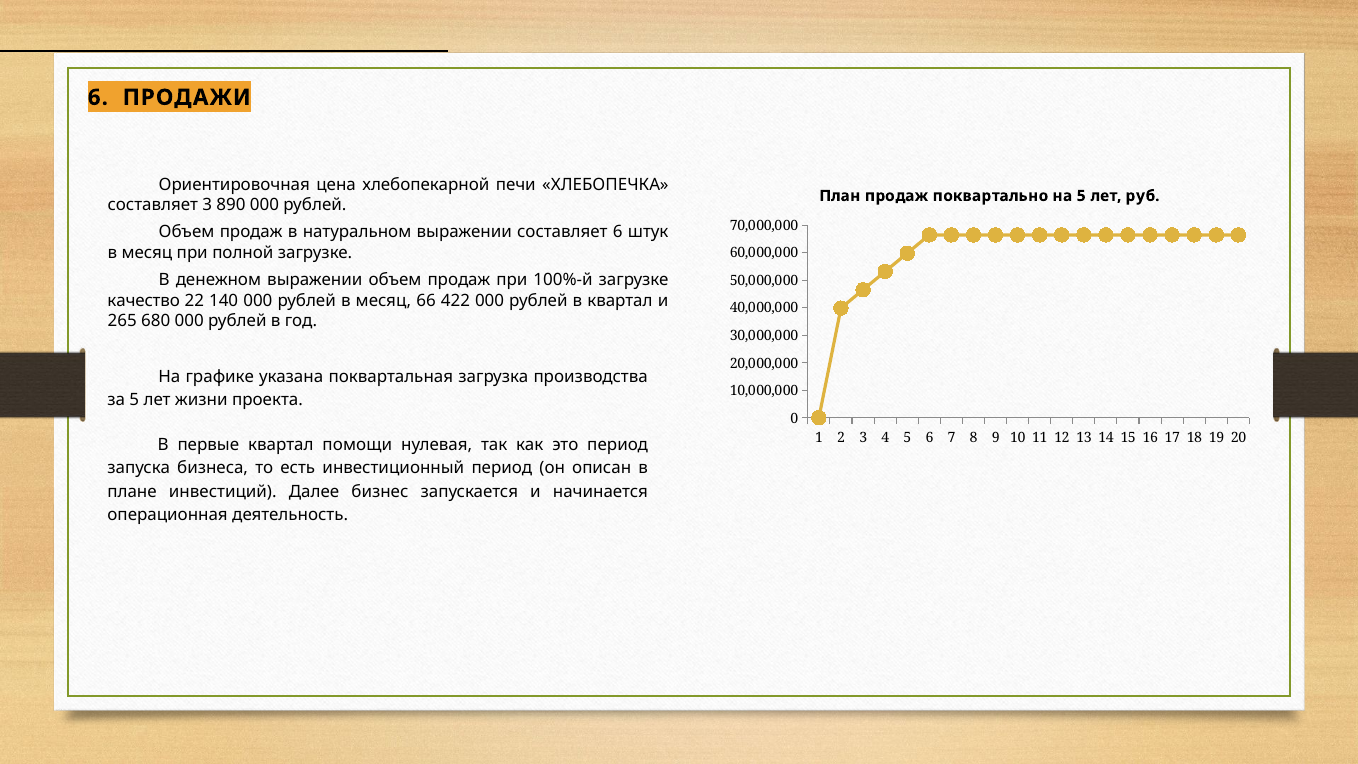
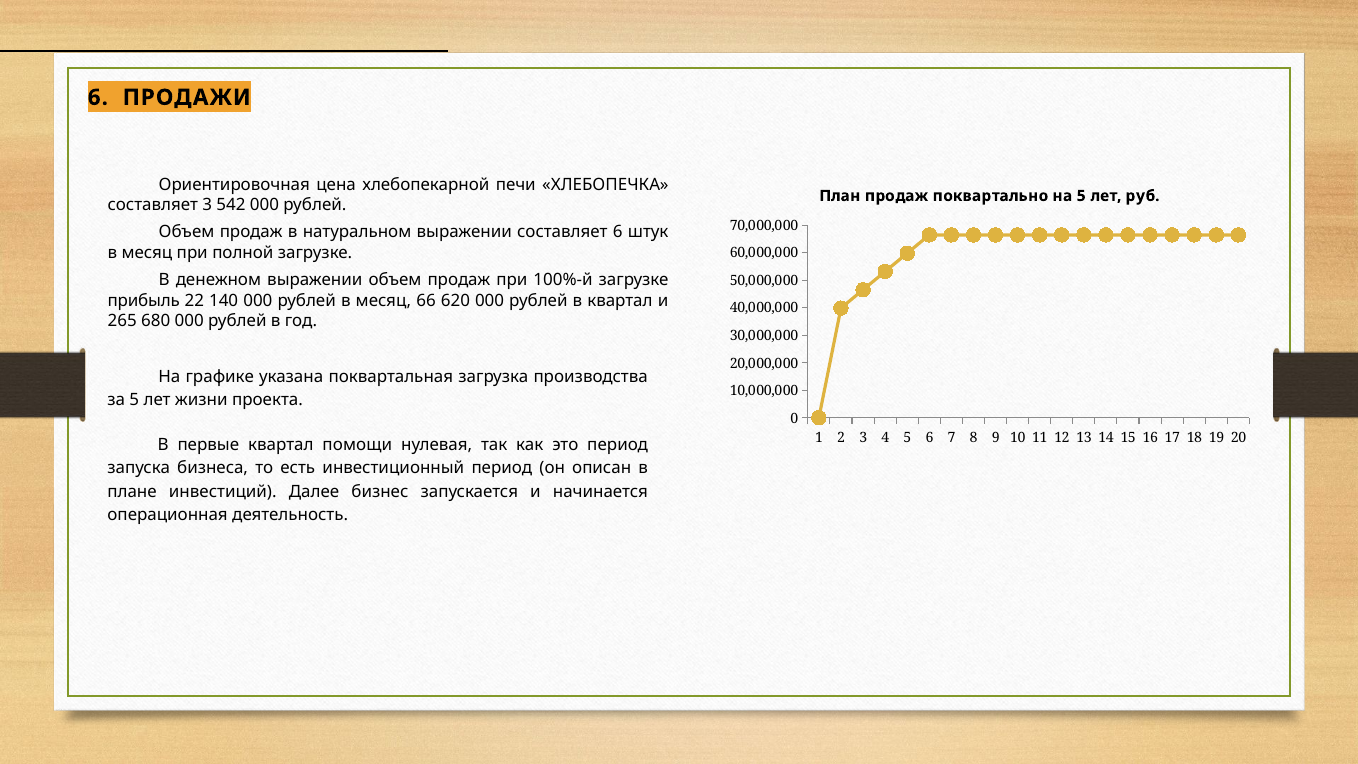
890: 890 -> 542
качество: качество -> прибыль
422: 422 -> 620
